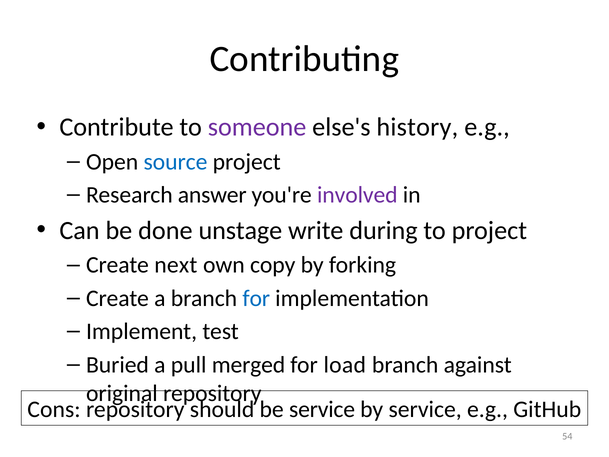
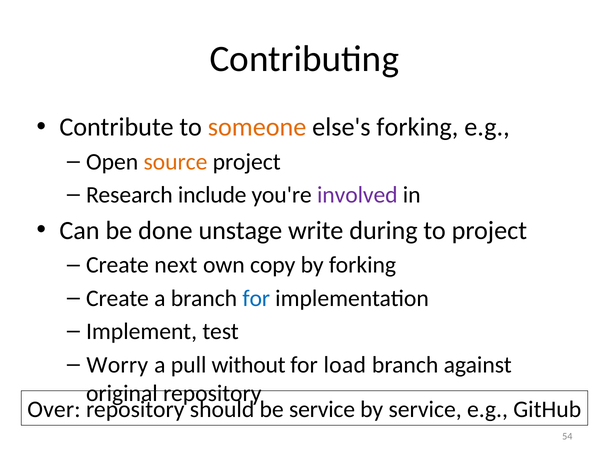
someone colour: purple -> orange
else's history: history -> forking
source colour: blue -> orange
answer: answer -> include
Buried: Buried -> Worry
merged: merged -> without
Cons: Cons -> Over
